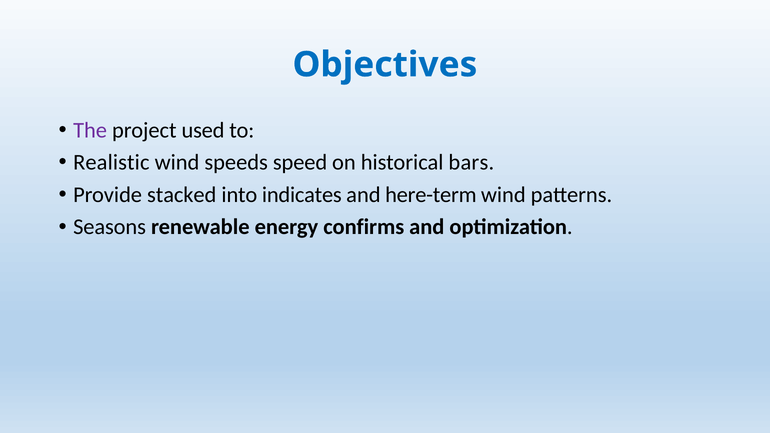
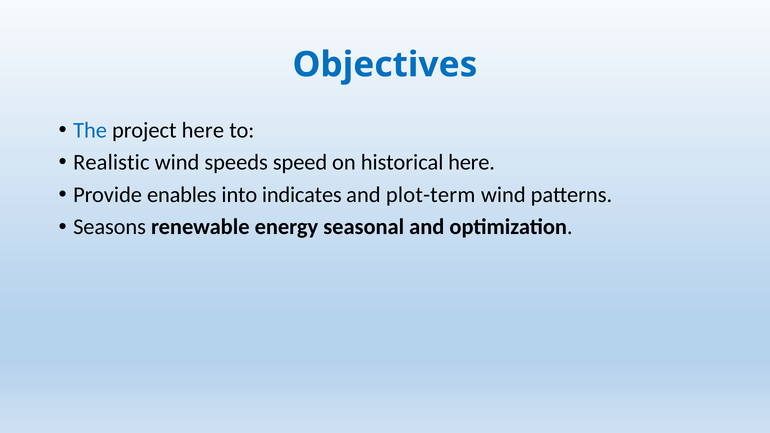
The colour: purple -> blue
project used: used -> here
historical bars: bars -> here
stacked: stacked -> enables
here-term: here-term -> plot-term
confirms: confirms -> seasonal
